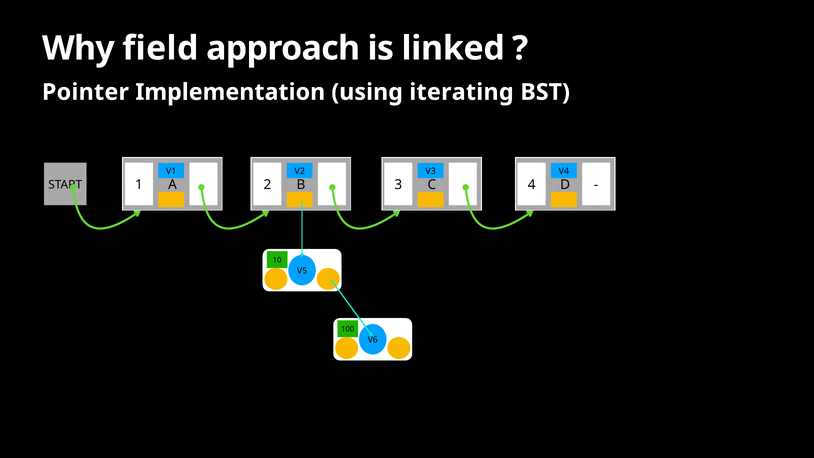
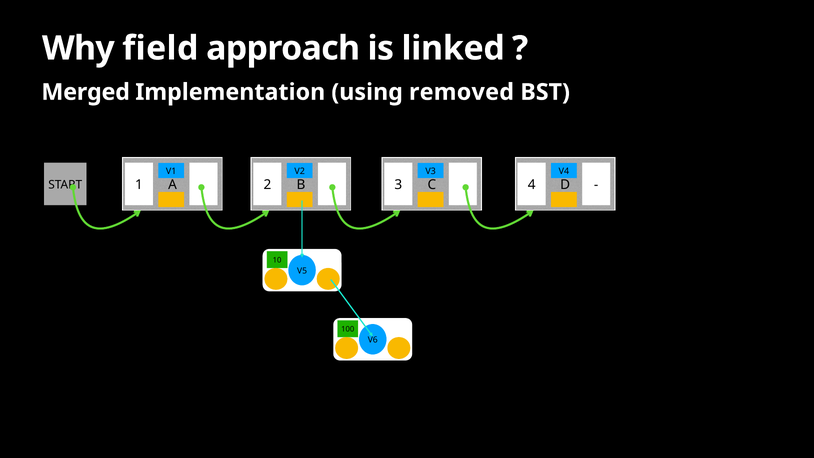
Pointer: Pointer -> Merged
iterating: iterating -> removed
